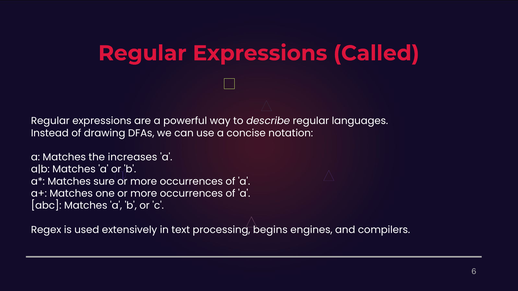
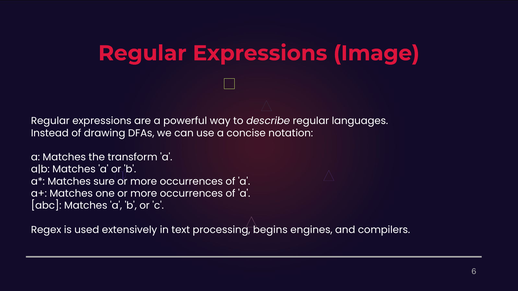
Called: Called -> Image
increases: increases -> transform
